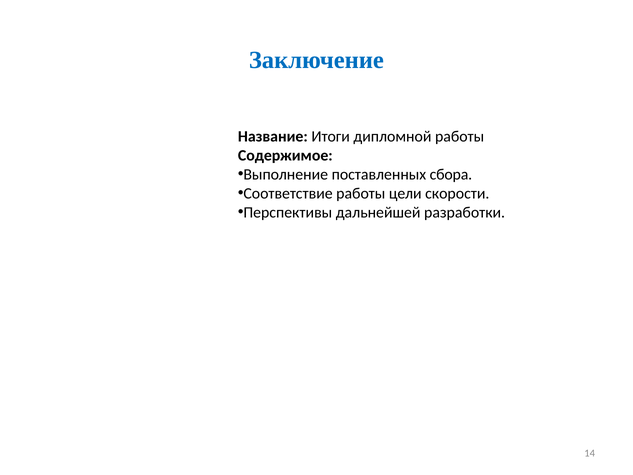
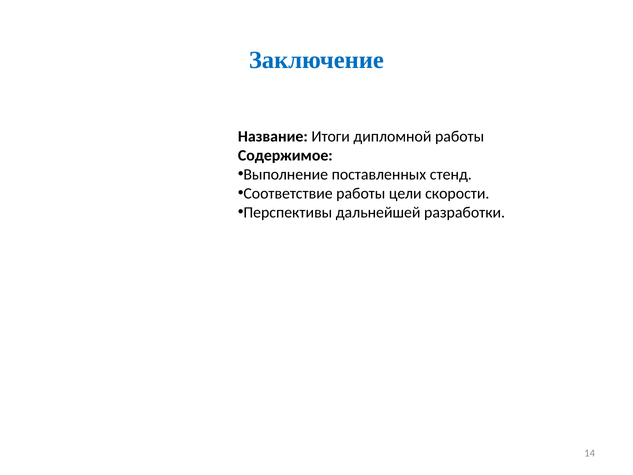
сбора: сбора -> стенд
